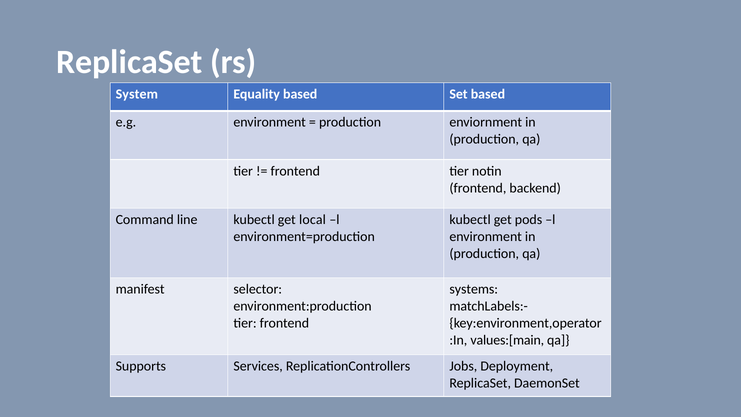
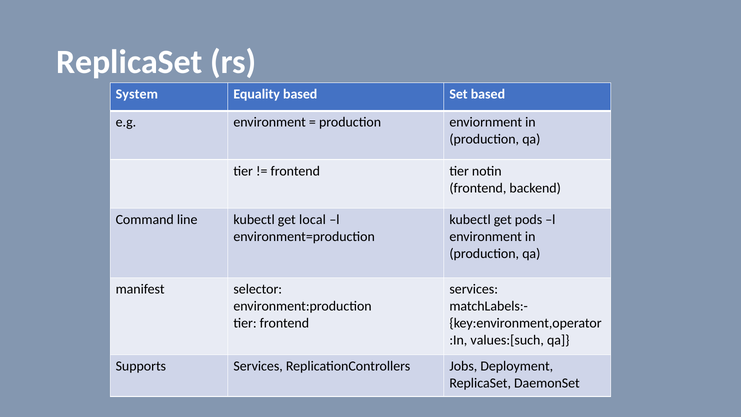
systems at (474, 289): systems -> services
values:[main: values:[main -> values:[such
